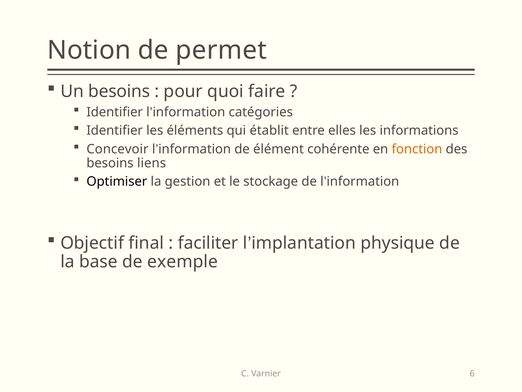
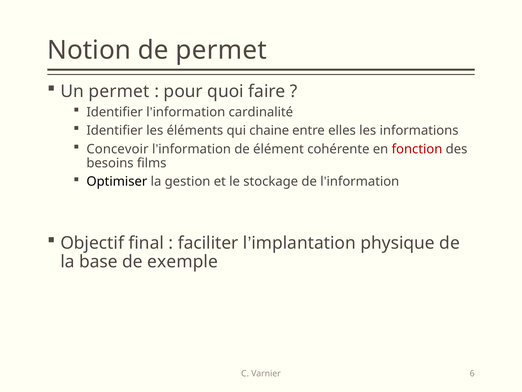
Un besoins: besoins -> permet
catégories: catégories -> cardinalité
établit: établit -> chaine
fonction colour: orange -> red
liens: liens -> films
